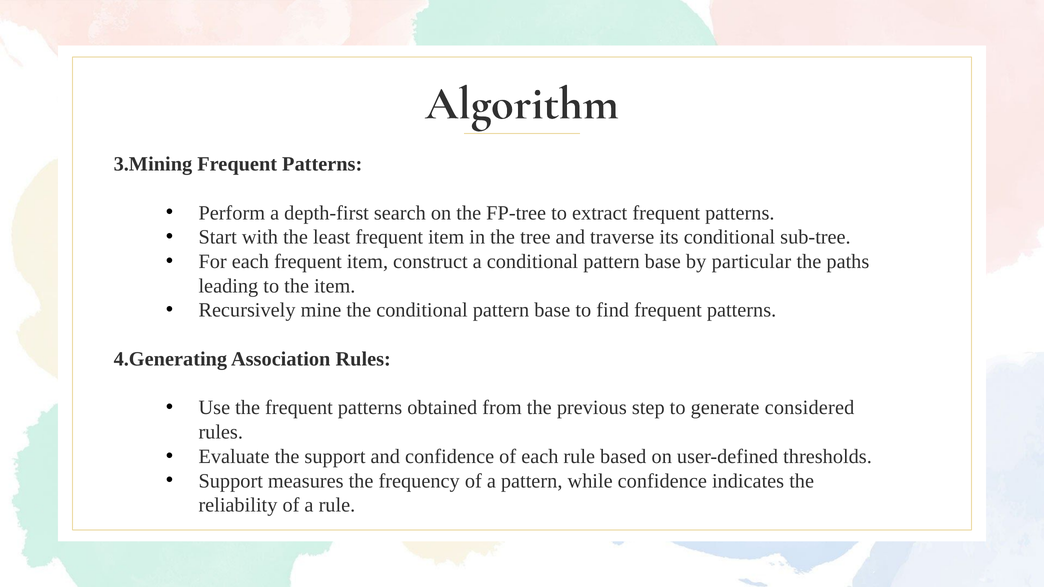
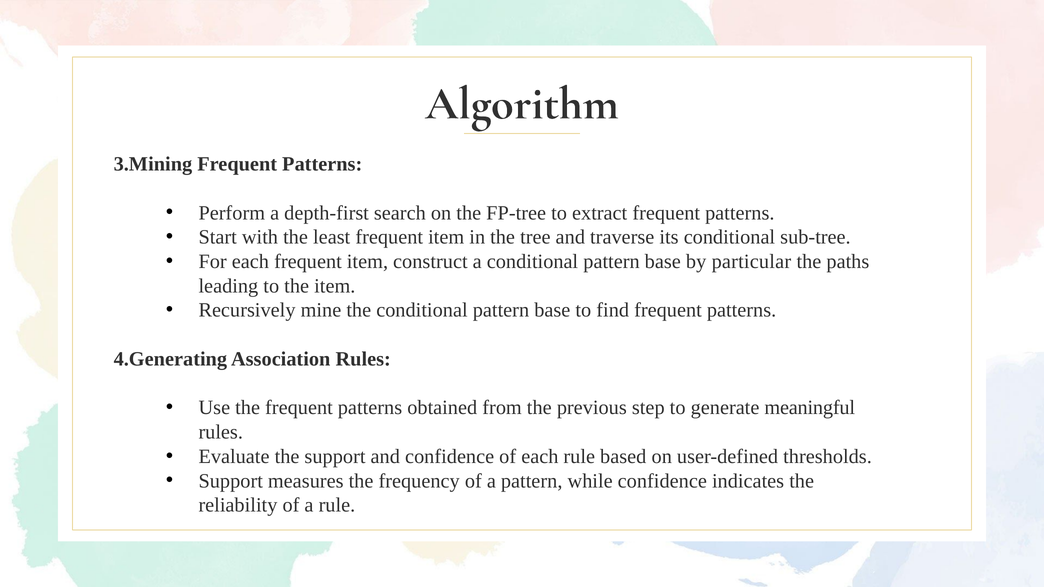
considered: considered -> meaningful
